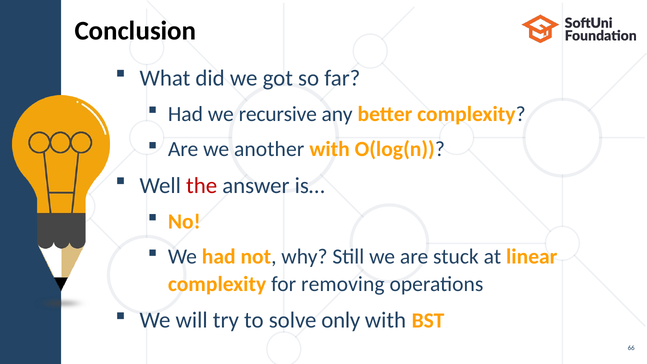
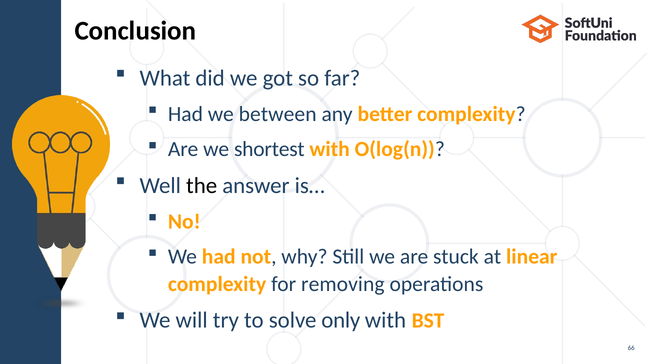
recursive: recursive -> between
another: another -> shortest
the colour: red -> black
